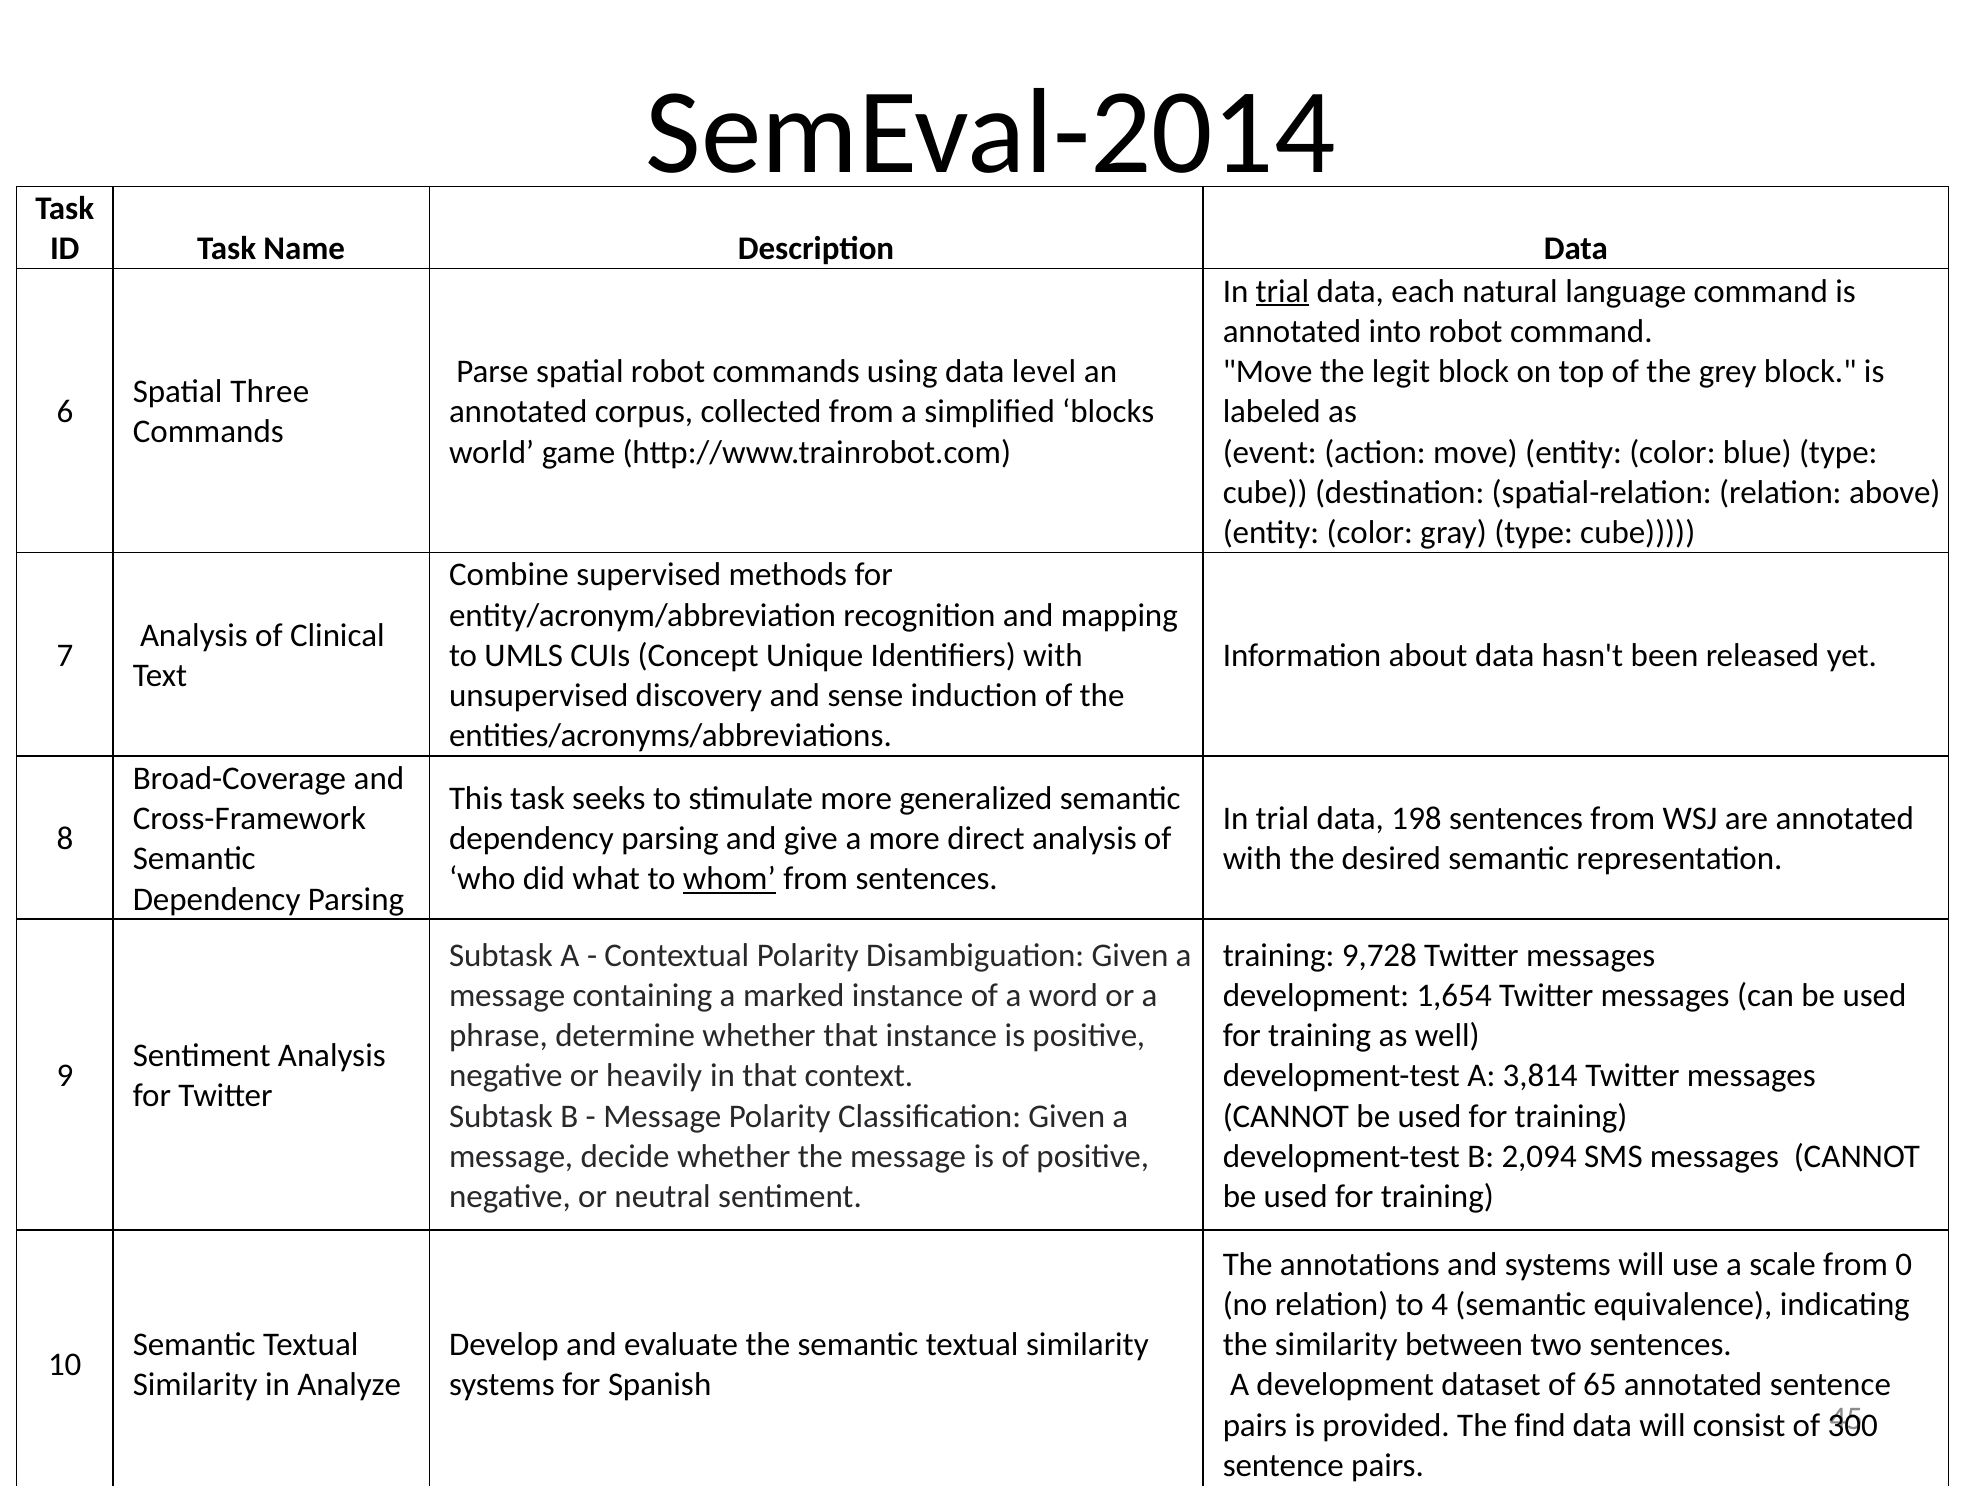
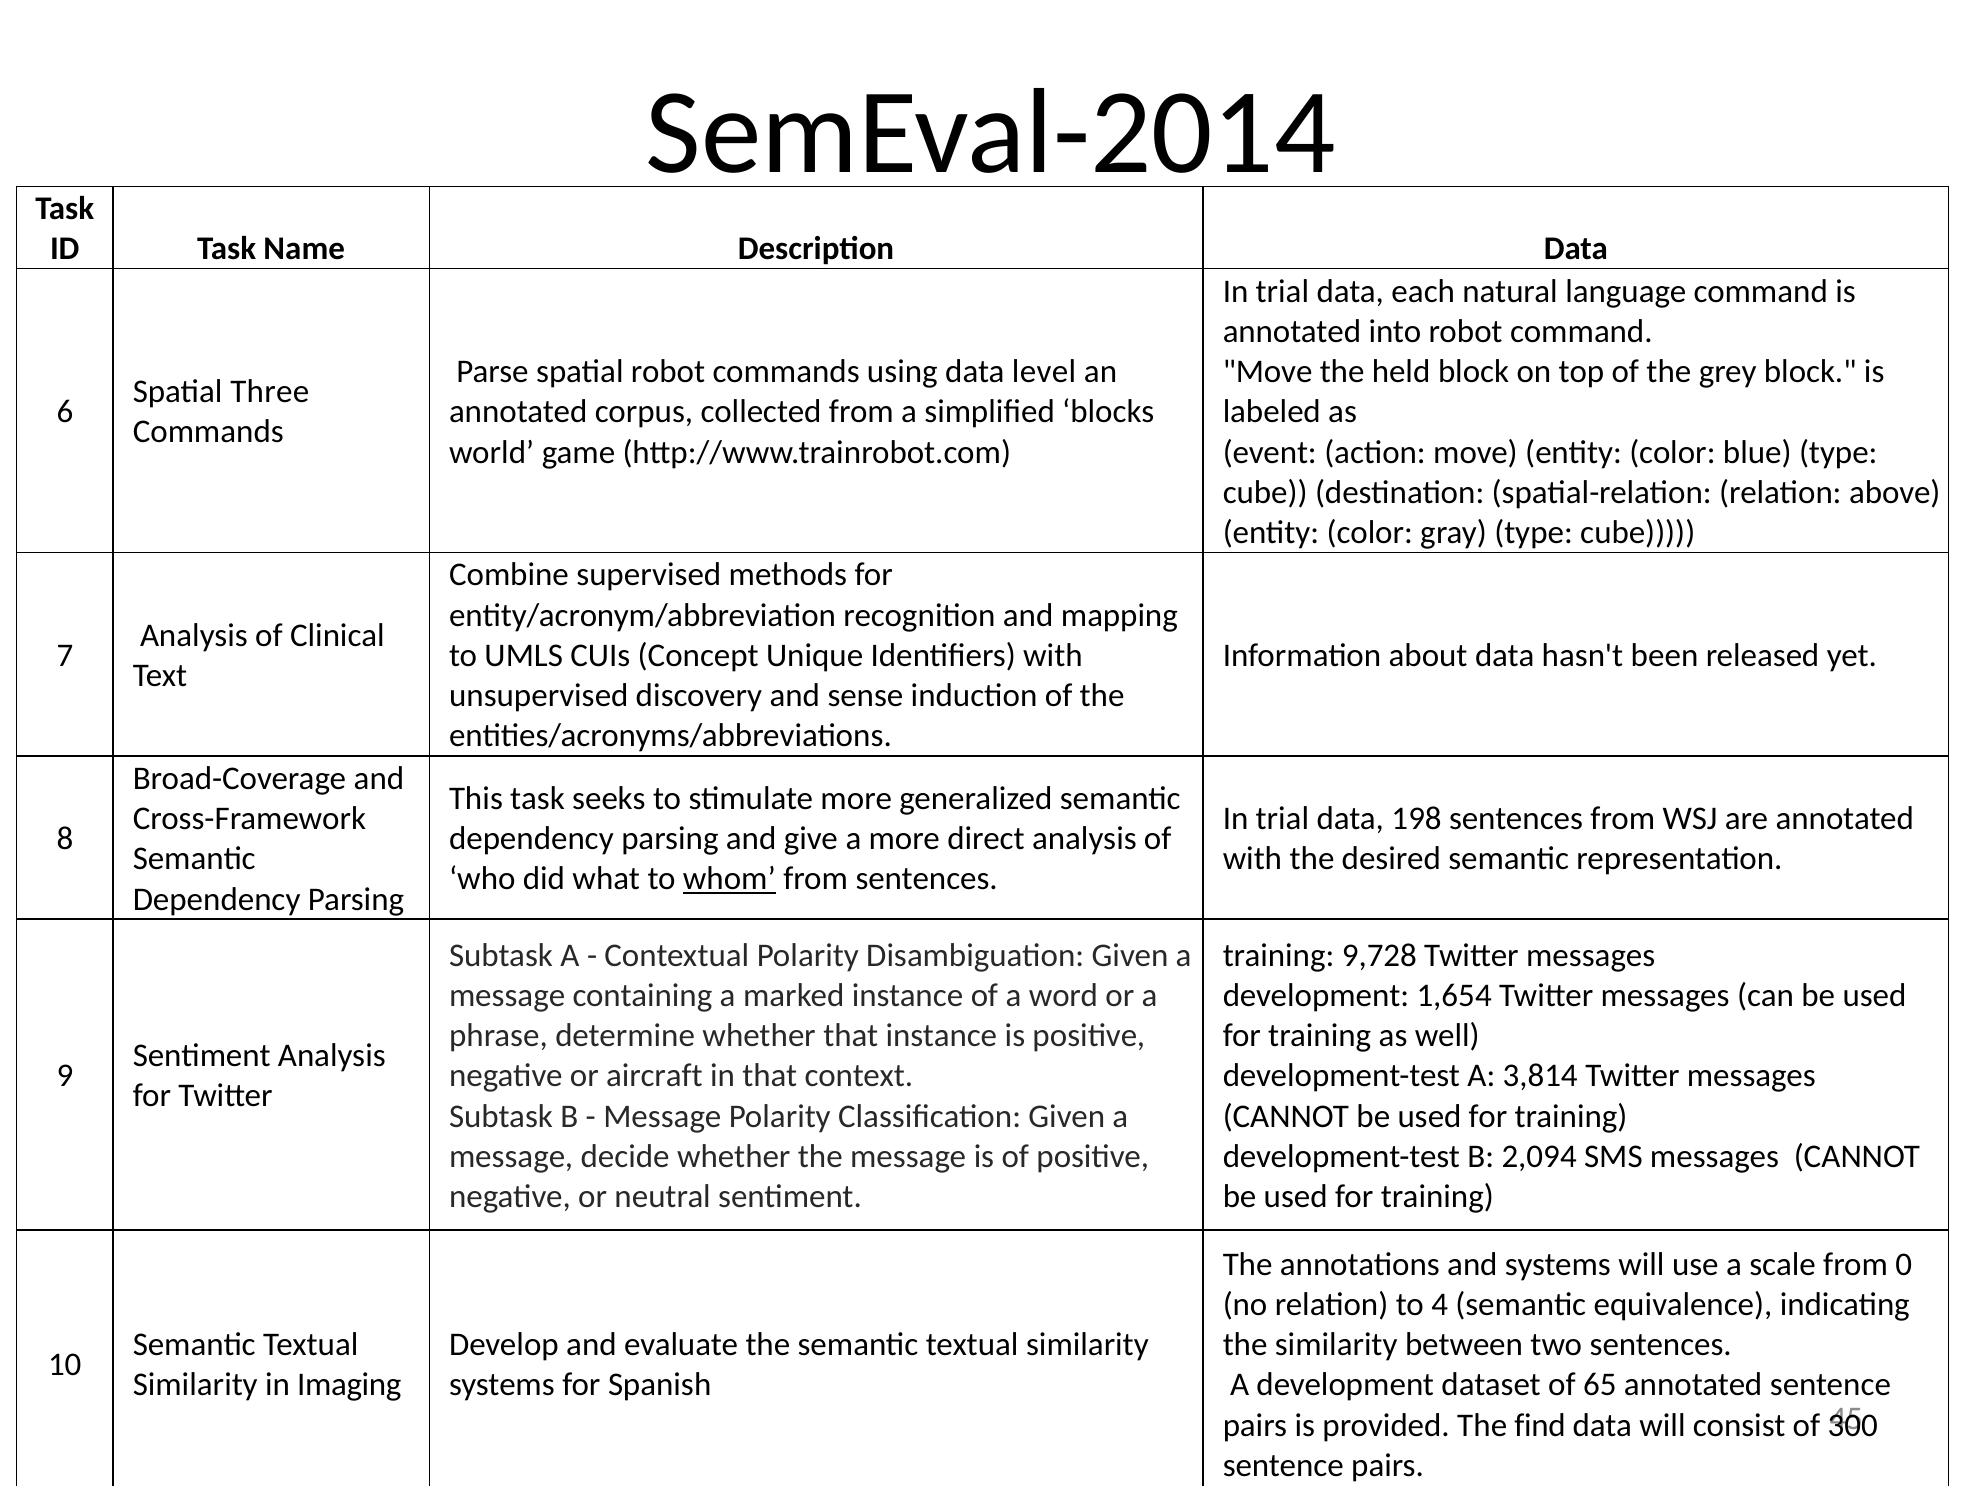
trial at (1282, 291) underline: present -> none
legit: legit -> held
heavily: heavily -> aircraft
Analyze: Analyze -> Imaging
